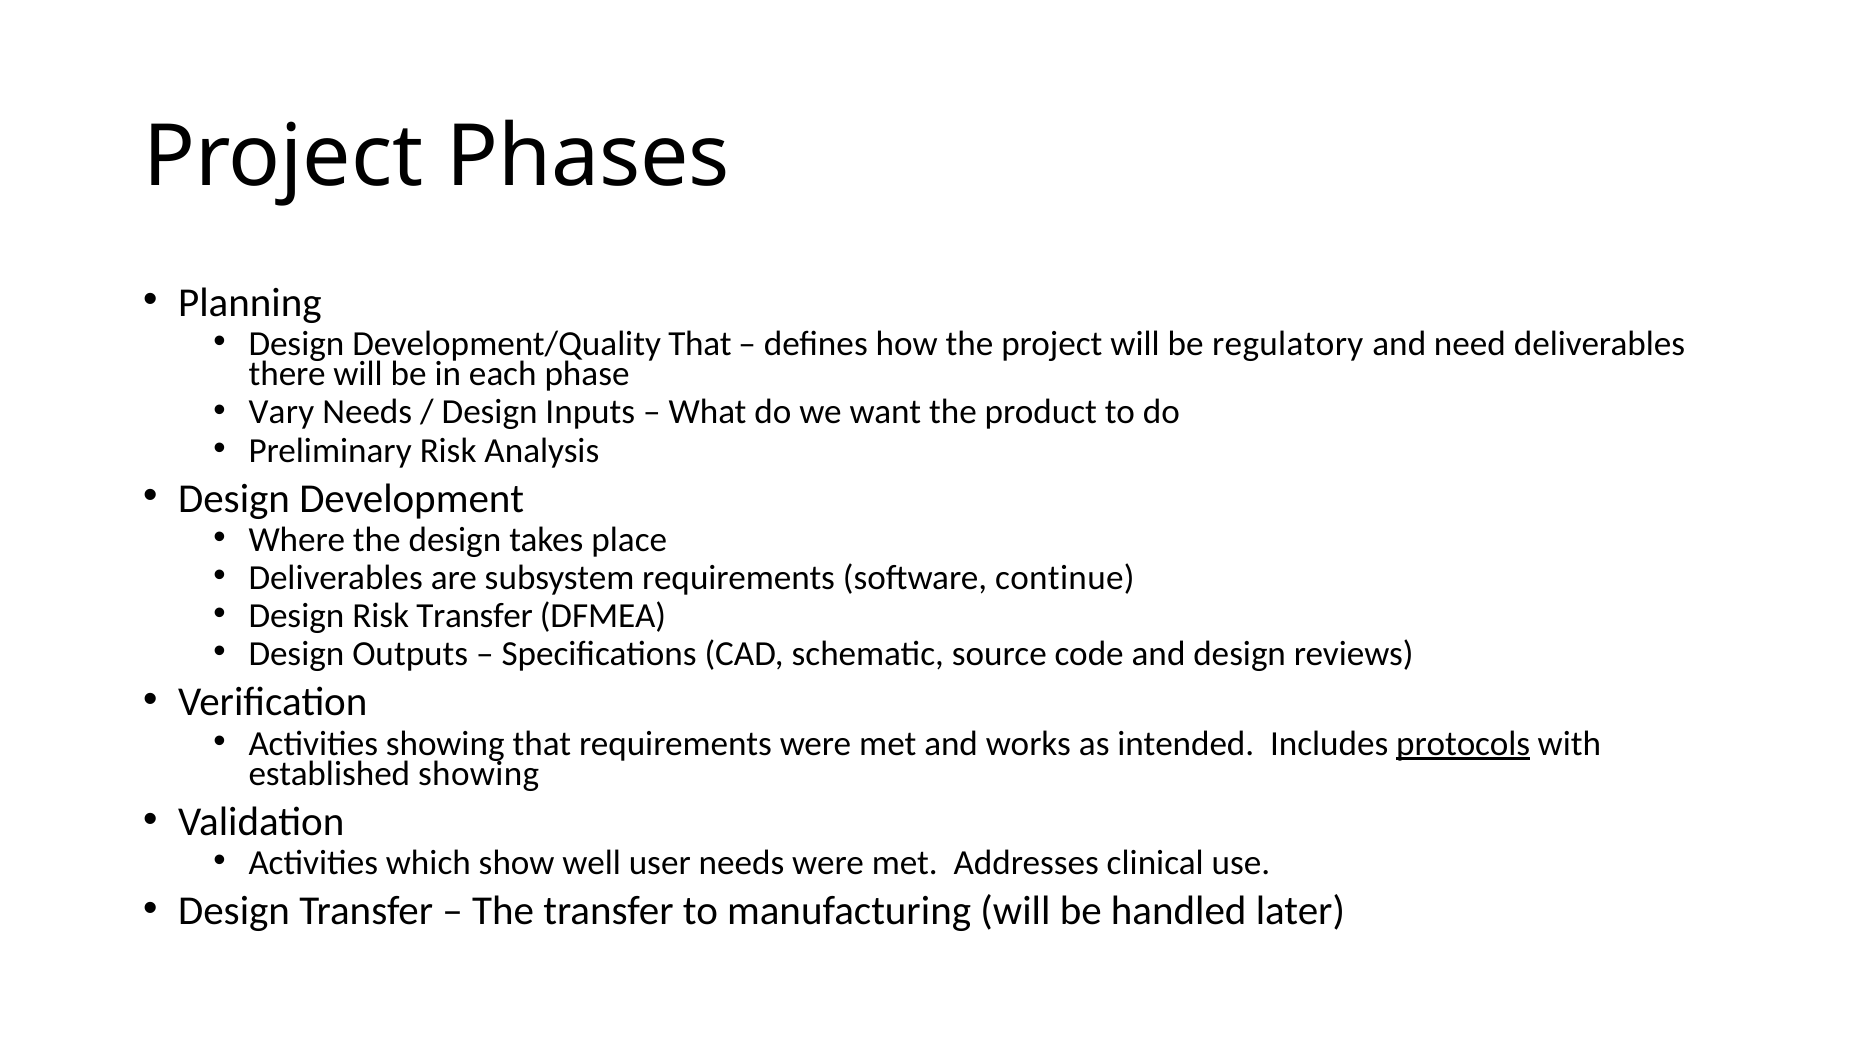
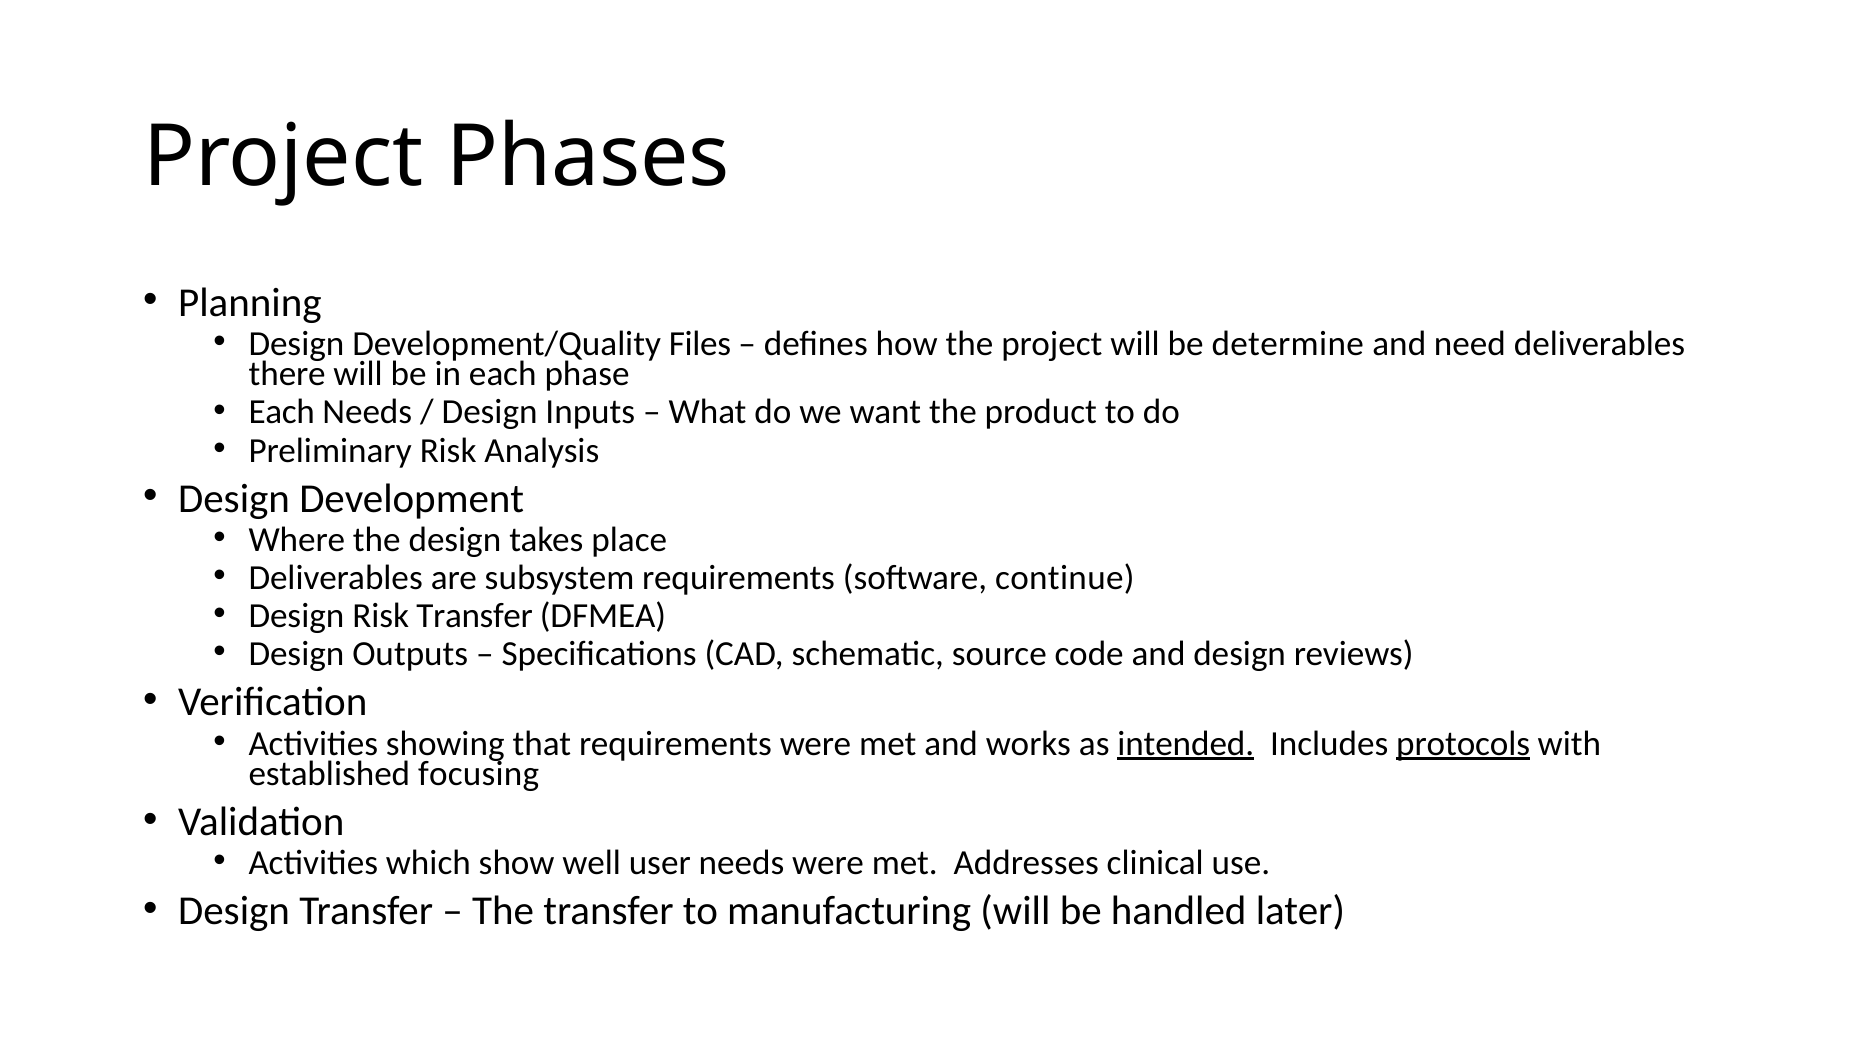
Development/Quality That: That -> Files
regulatory: regulatory -> determine
Vary at (281, 412): Vary -> Each
intended underline: none -> present
established showing: showing -> focusing
